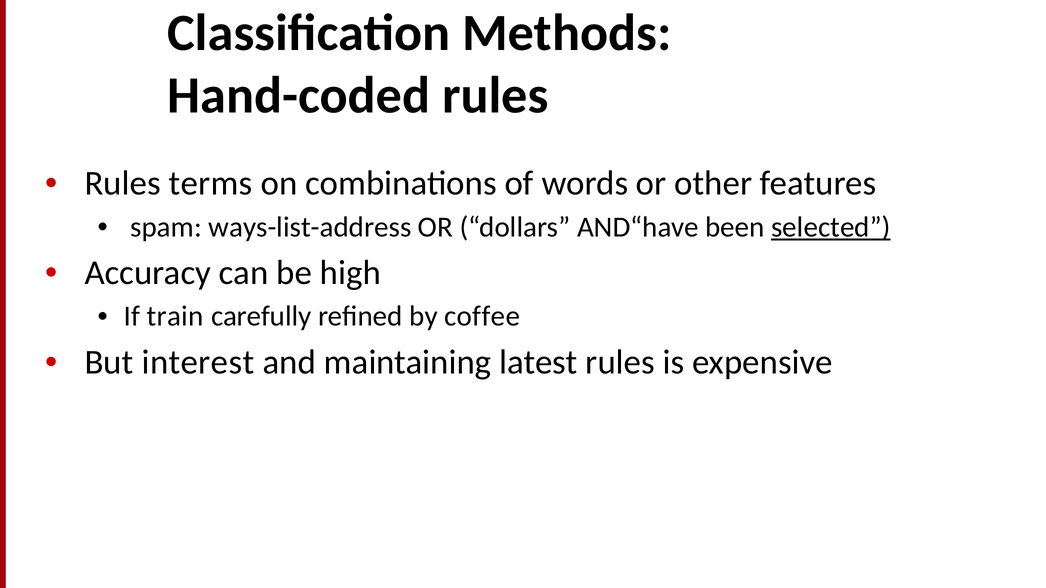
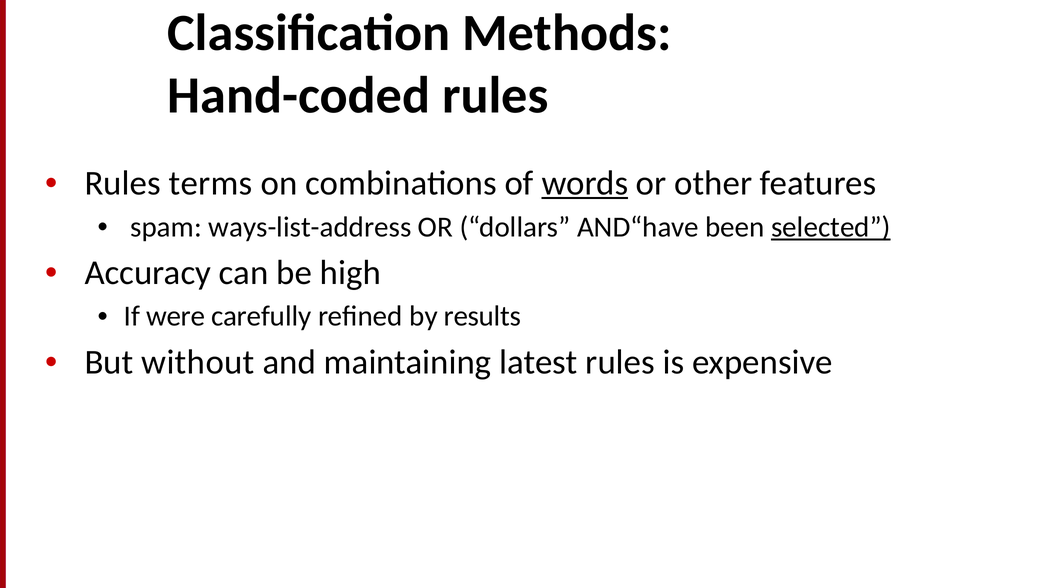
words underline: none -> present
train: train -> were
coffee: coffee -> results
interest: interest -> without
